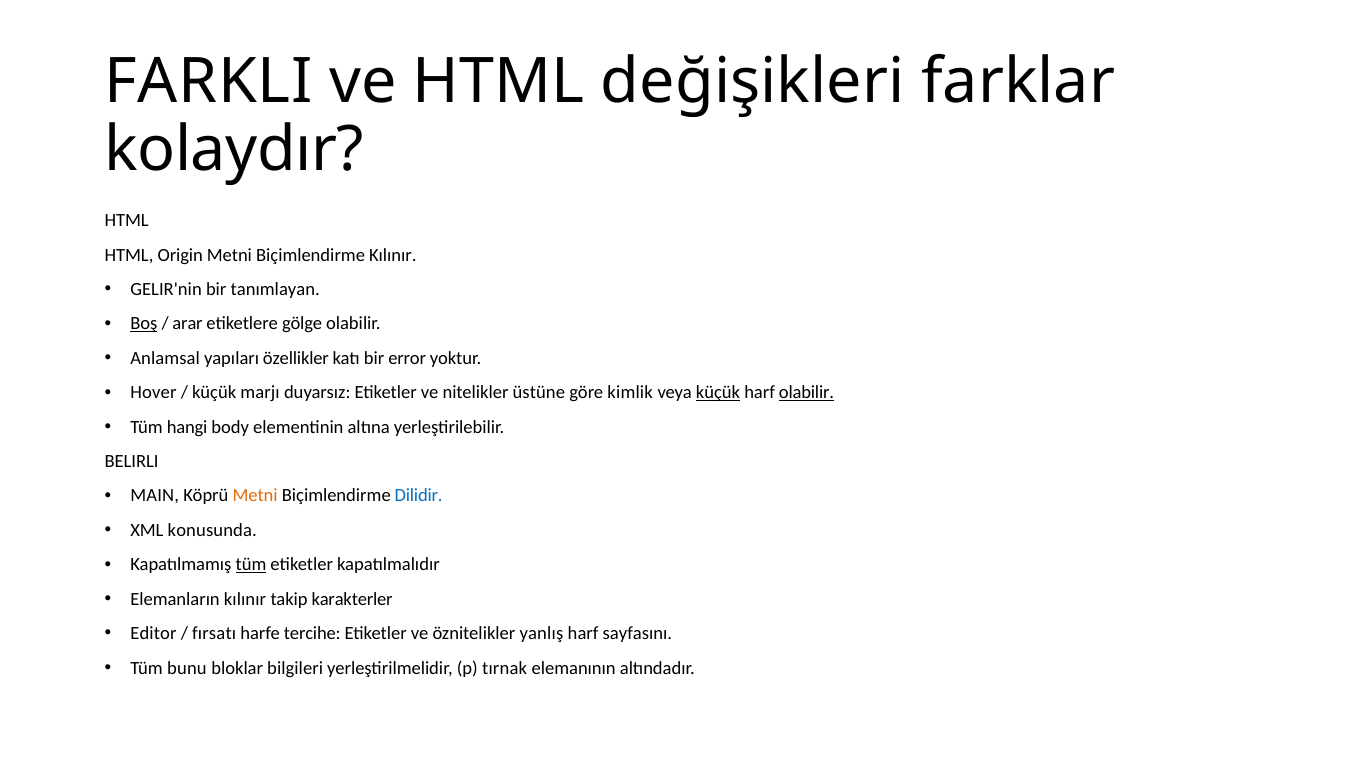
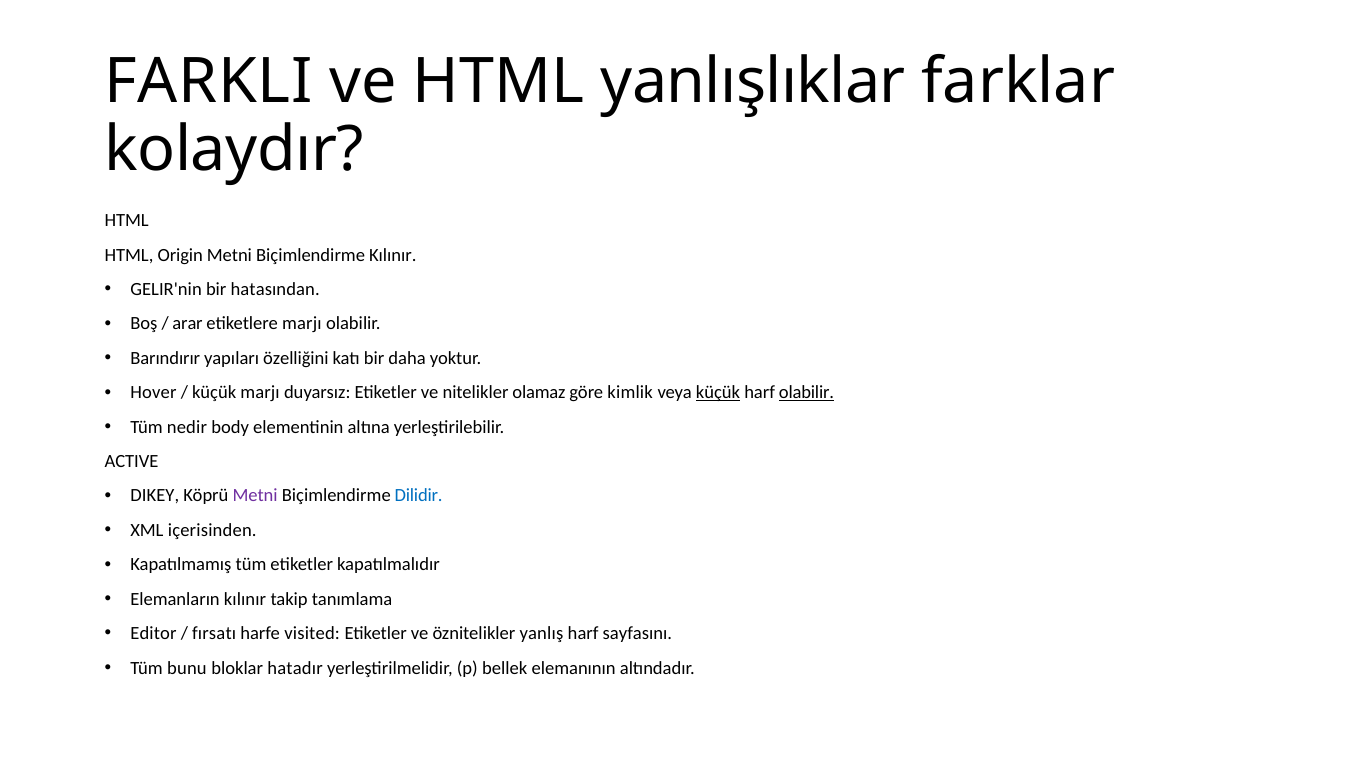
değişikleri: değişikleri -> yanlışlıklar
tanımlayan: tanımlayan -> hatasından
Boş underline: present -> none
etiketlere gölge: gölge -> marjı
Anlamsal: Anlamsal -> Barındırır
özellikler: özellikler -> özelliğini
error: error -> daha
üstüne: üstüne -> olamaz
hangi: hangi -> nedir
BELIRLI: BELIRLI -> ACTIVE
MAIN: MAIN -> DIKEY
Metni at (255, 496) colour: orange -> purple
konusunda: konusunda -> içerisinden
tüm at (251, 564) underline: present -> none
karakterler: karakterler -> tanımlama
tercihe: tercihe -> visited
bilgileri: bilgileri -> hatadır
tırnak: tırnak -> bellek
